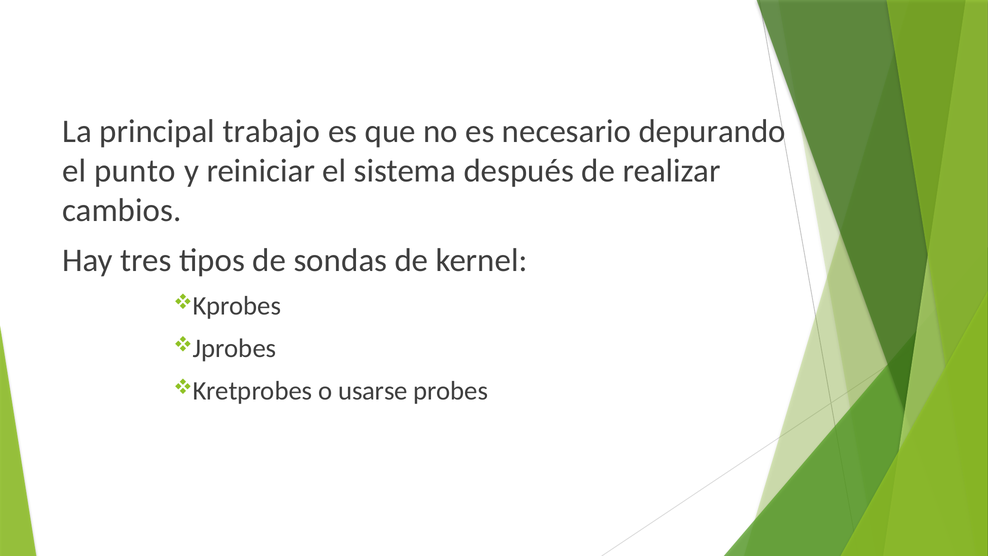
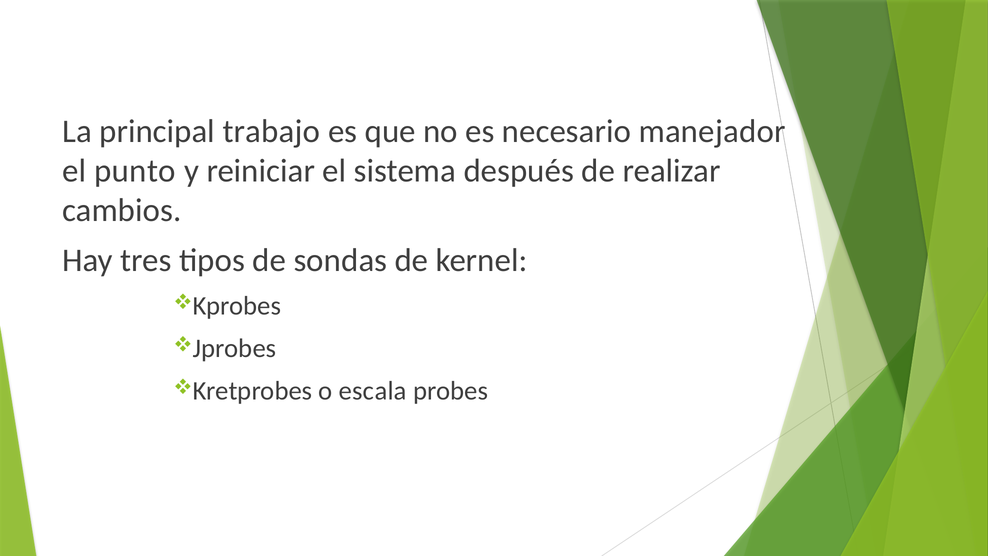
depurando: depurando -> manejador
usarse: usarse -> escala
